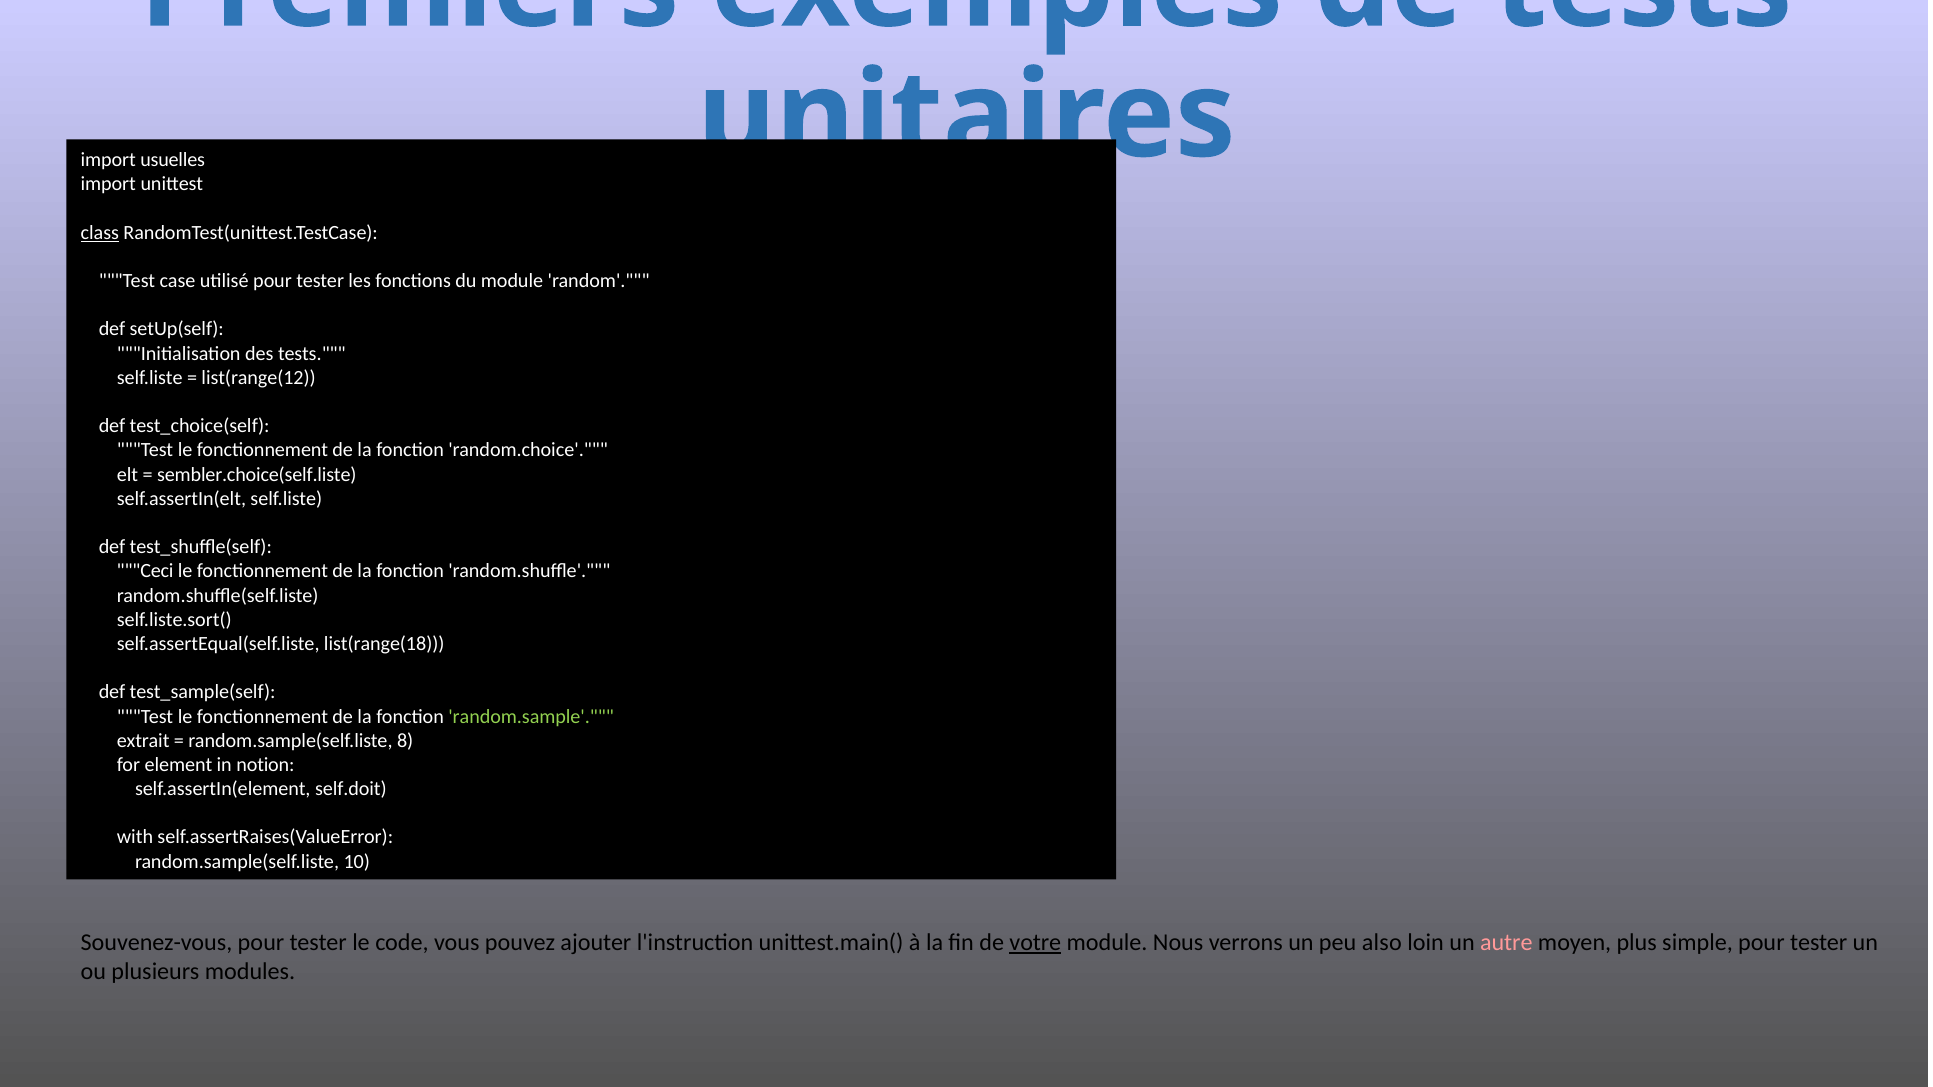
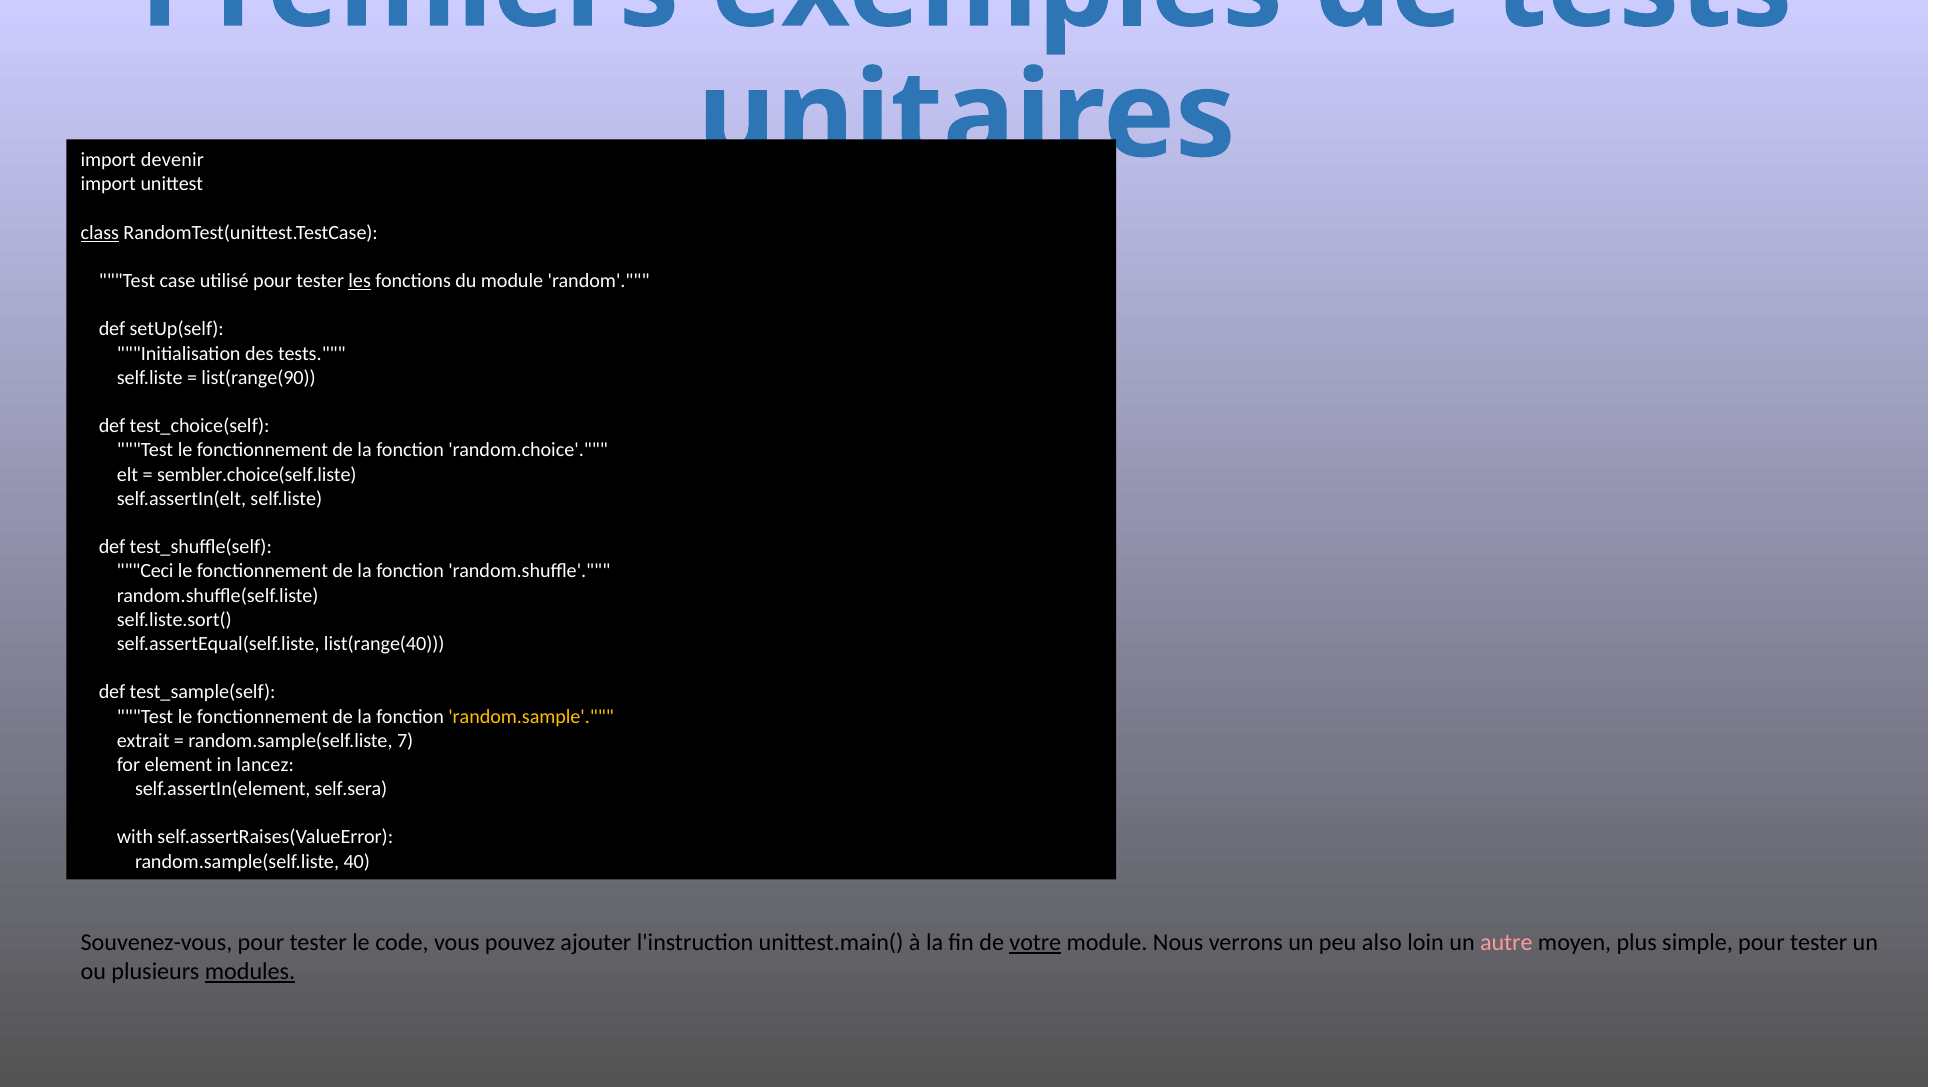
usuelles: usuelles -> devenir
les underline: none -> present
list(range(12: list(range(12 -> list(range(90
list(range(18: list(range(18 -> list(range(40
random.sample colour: light green -> yellow
8: 8 -> 7
notion: notion -> lancez
self.doit: self.doit -> self.sera
10: 10 -> 40
modules underline: none -> present
